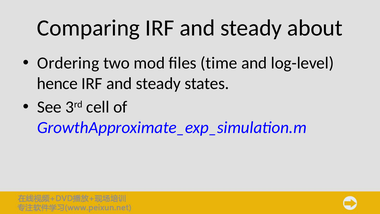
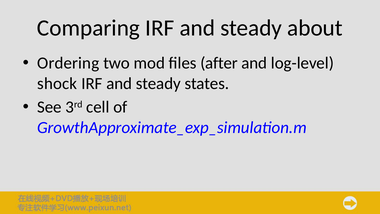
time: time -> after
hence: hence -> shock
